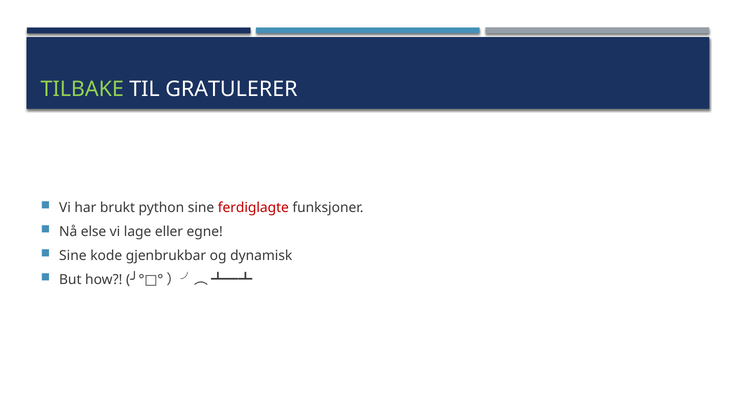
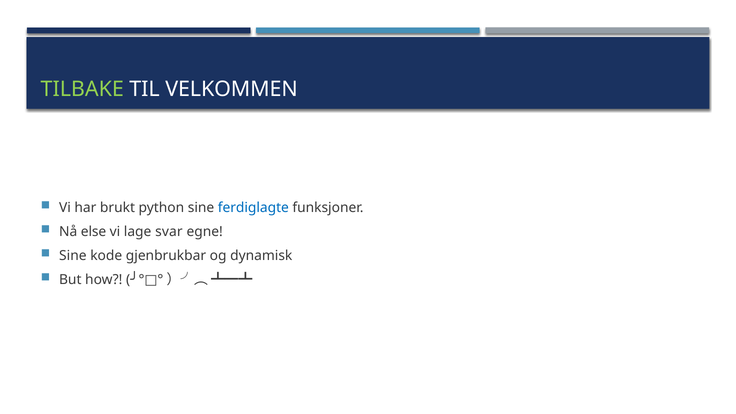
GRATULERER: GRATULERER -> VELKOMMEN
ferdiglagte colour: red -> blue
eller: eller -> svar
